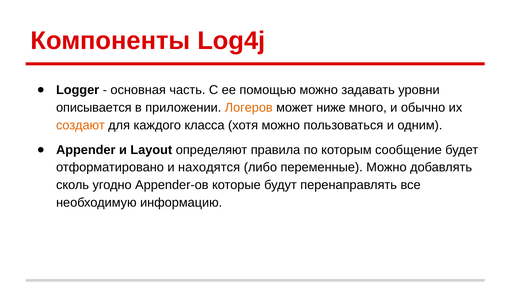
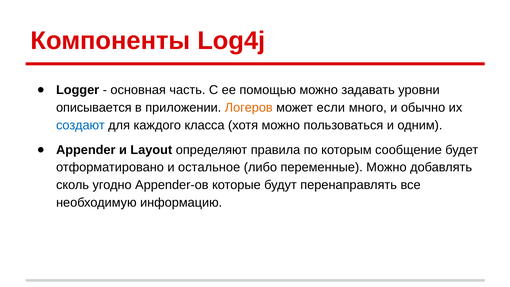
ниже: ниже -> если
создают colour: orange -> blue
находятся: находятся -> остальное
